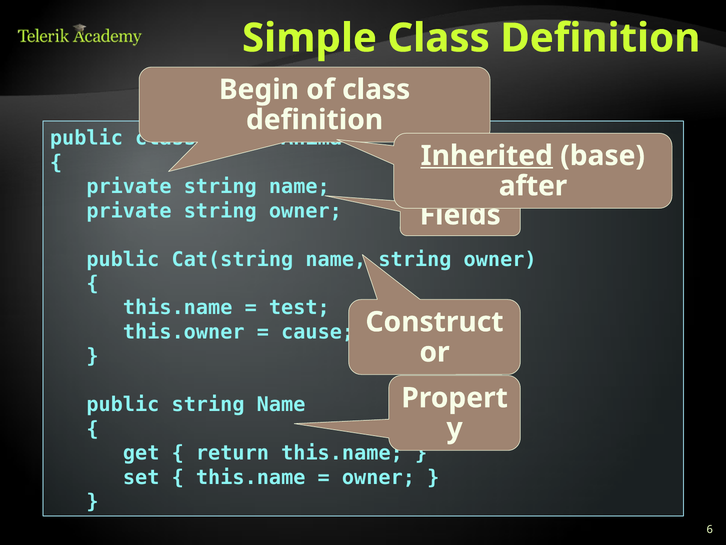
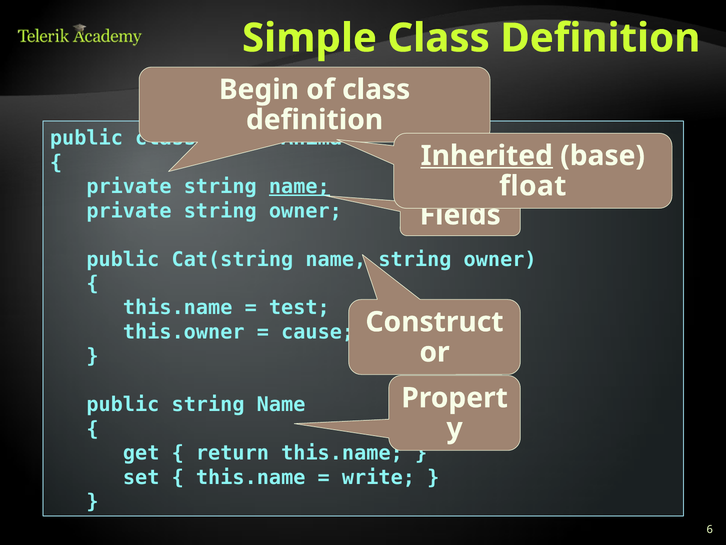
name at (299, 186) underline: none -> present
after: after -> float
owner at (378, 477): owner -> write
